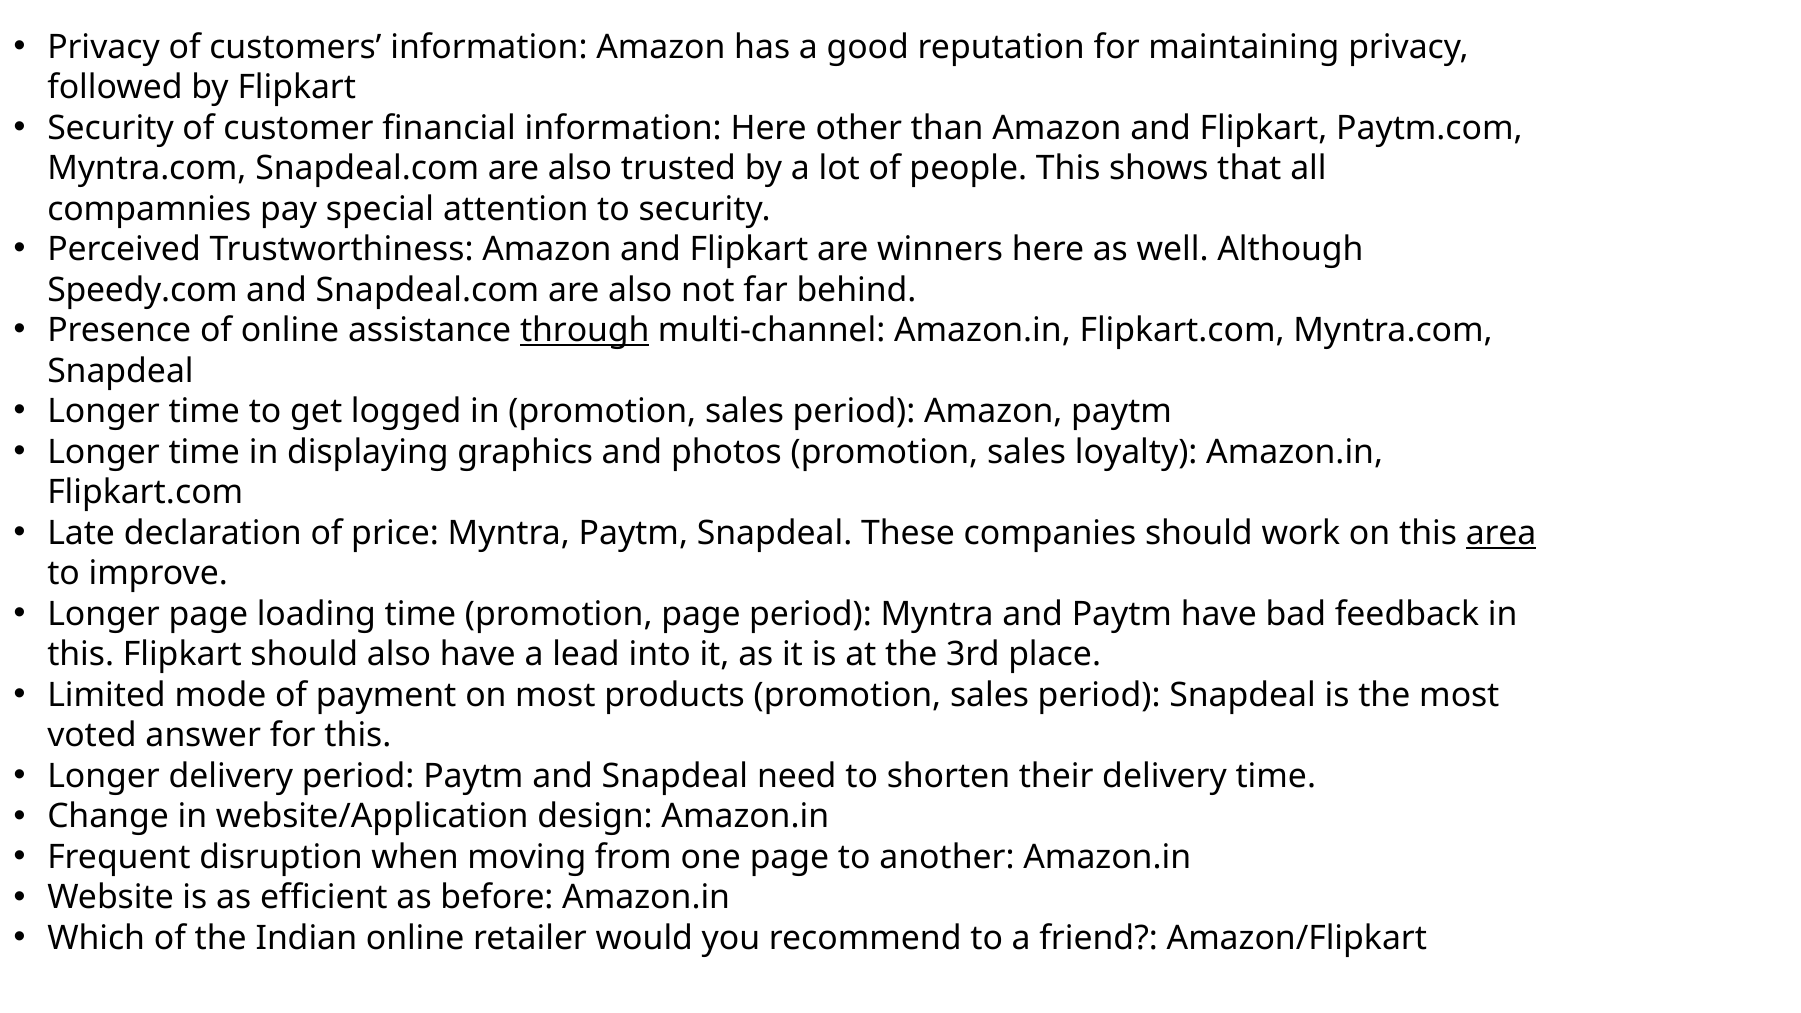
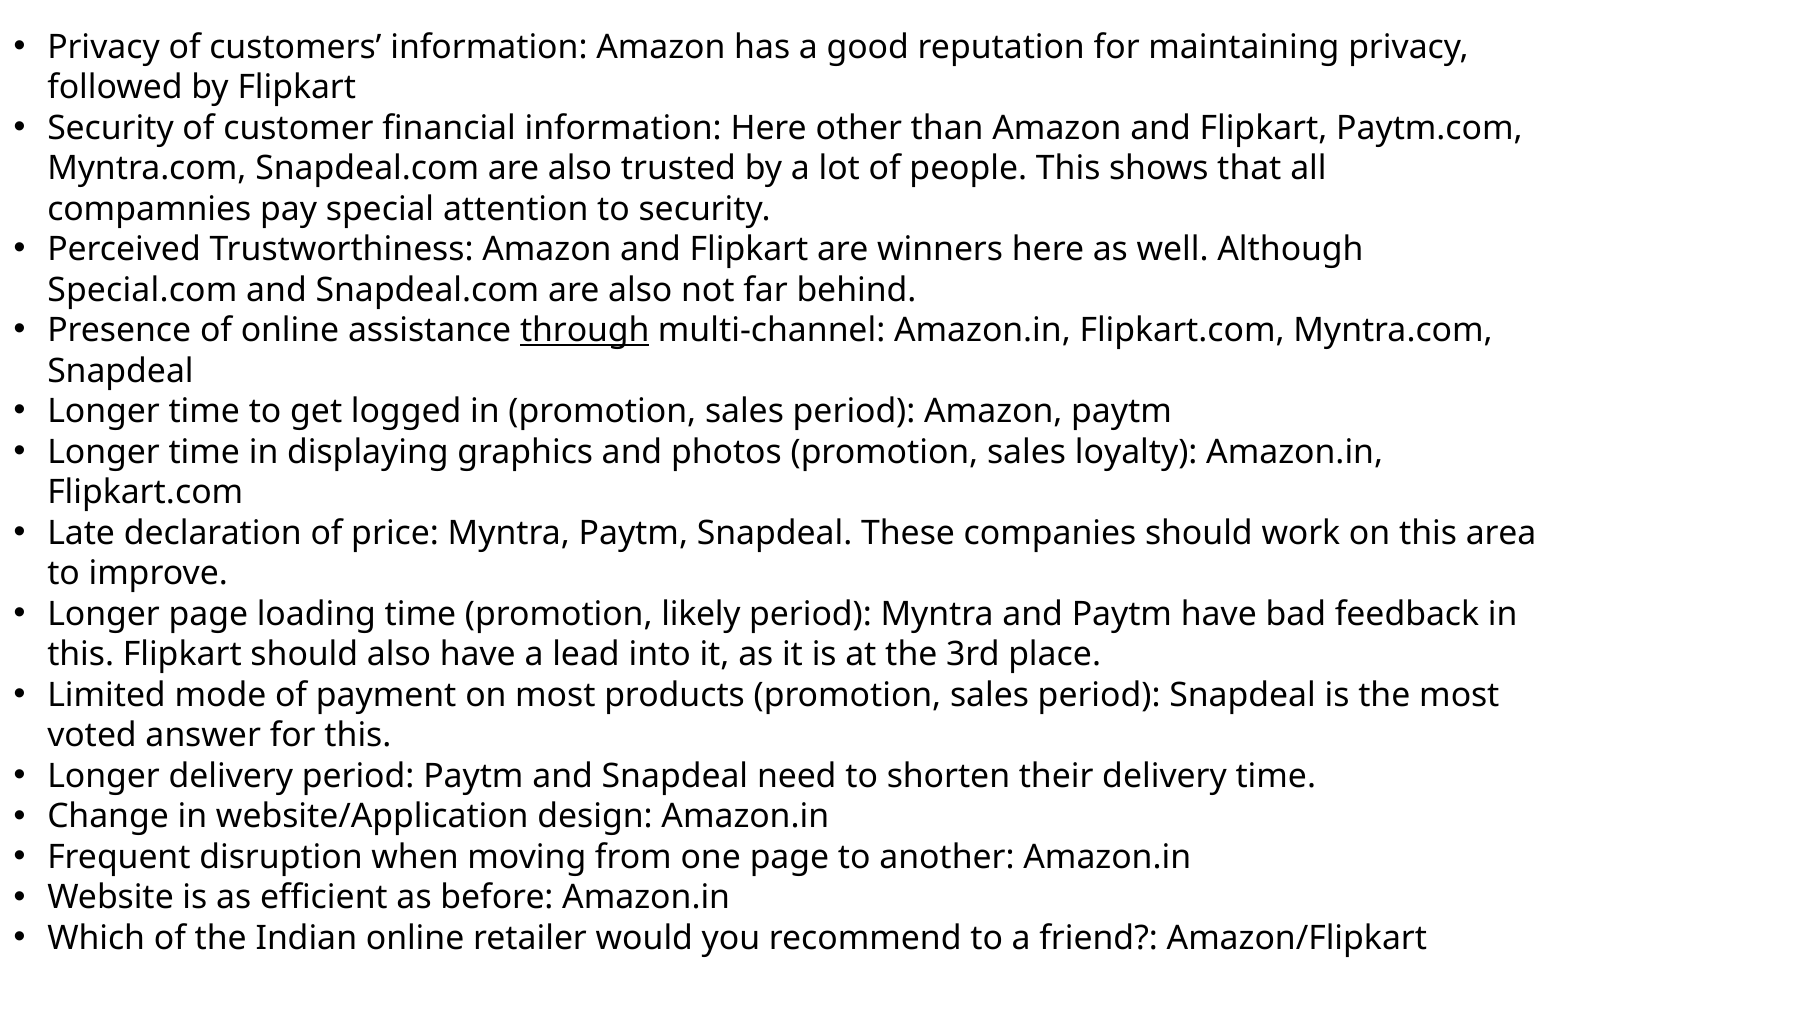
Speedy.com: Speedy.com -> Special.com
area underline: present -> none
promotion page: page -> likely
